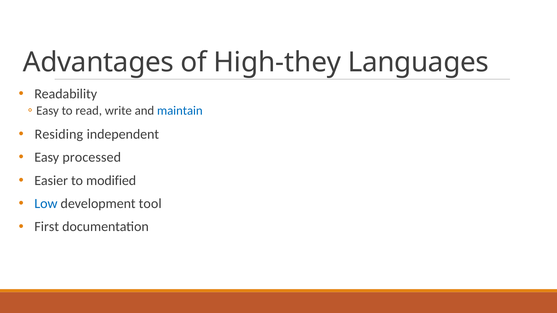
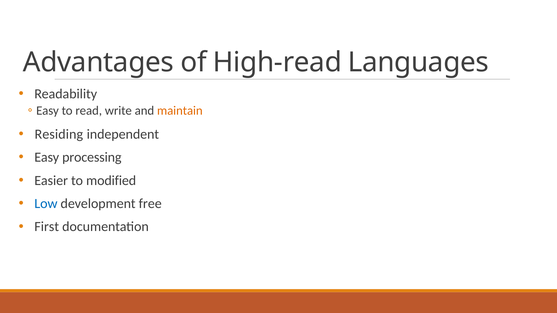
High-they: High-they -> High-read
maintain colour: blue -> orange
processed: processed -> processing
tool: tool -> free
